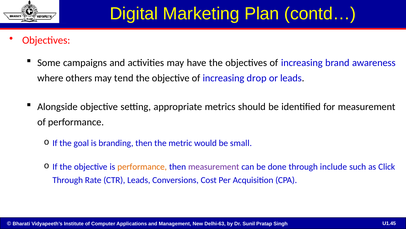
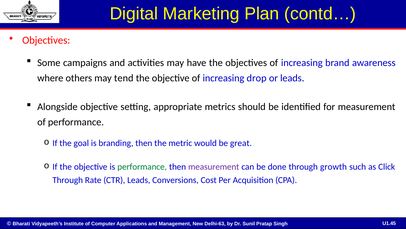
small: small -> great
performance at (142, 166) colour: orange -> green
include: include -> growth
